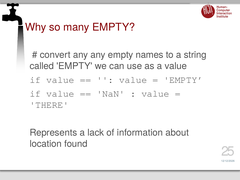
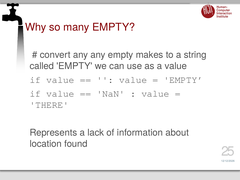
names: names -> makes
